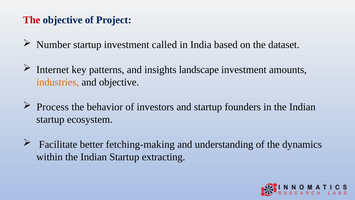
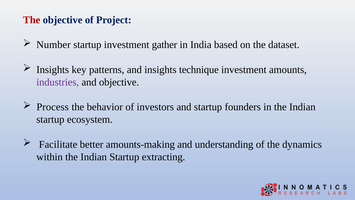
called: called -> gather
Internet at (53, 70): Internet -> Insights
landscape: landscape -> technique
industries colour: orange -> purple
fetching-making: fetching-making -> amounts-making
